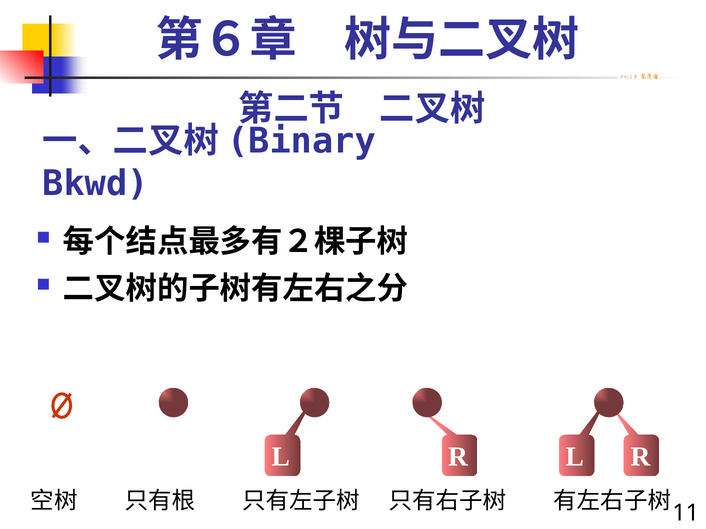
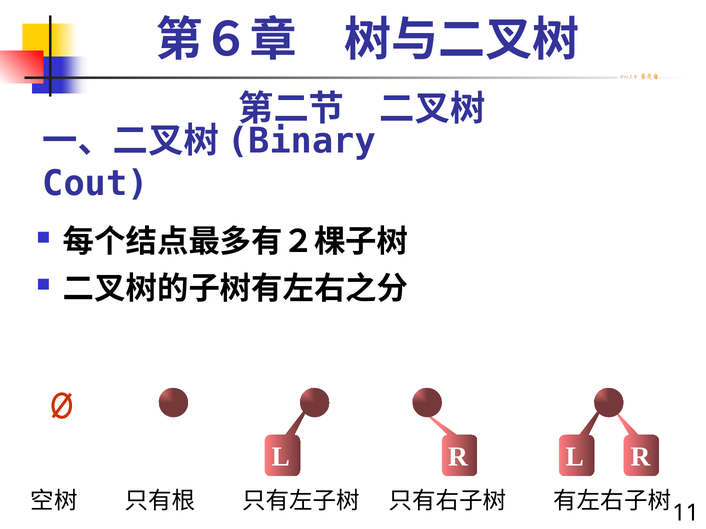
Bkwd: Bkwd -> Cout
